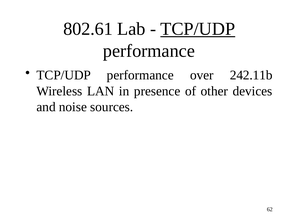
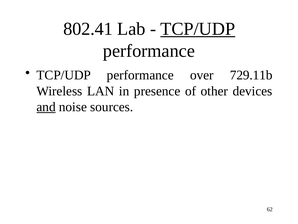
802.61: 802.61 -> 802.41
242.11b: 242.11b -> 729.11b
and underline: none -> present
